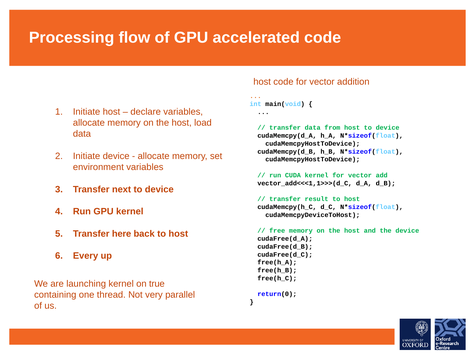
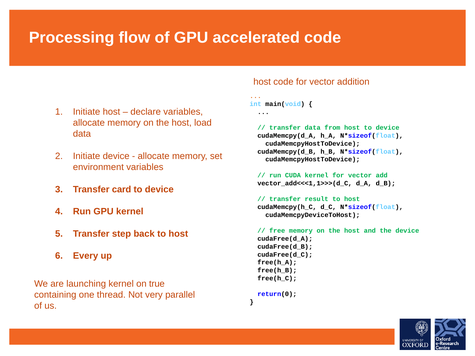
next: next -> card
here: here -> step
